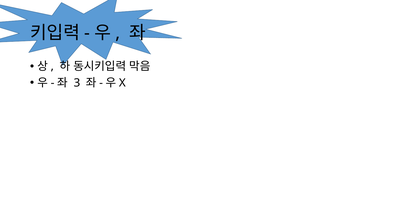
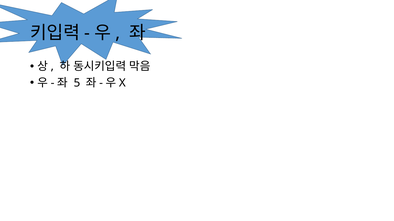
3: 3 -> 5
